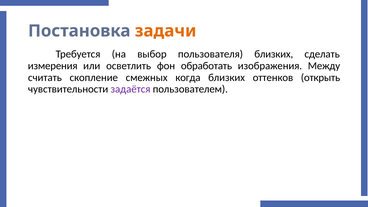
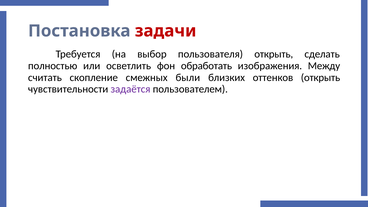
задачи colour: orange -> red
пользователя близких: близких -> открыть
измерения: измерения -> полностью
когда: когда -> были
